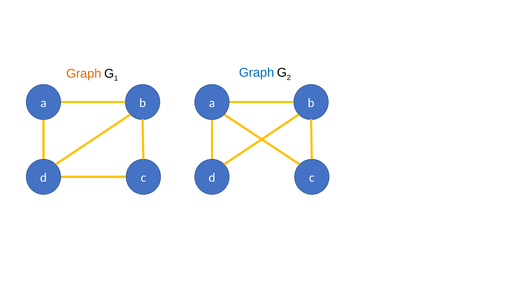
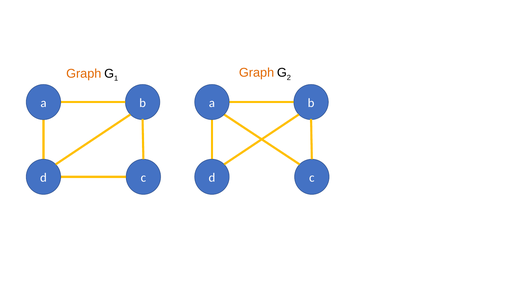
Graph at (257, 73) colour: blue -> orange
